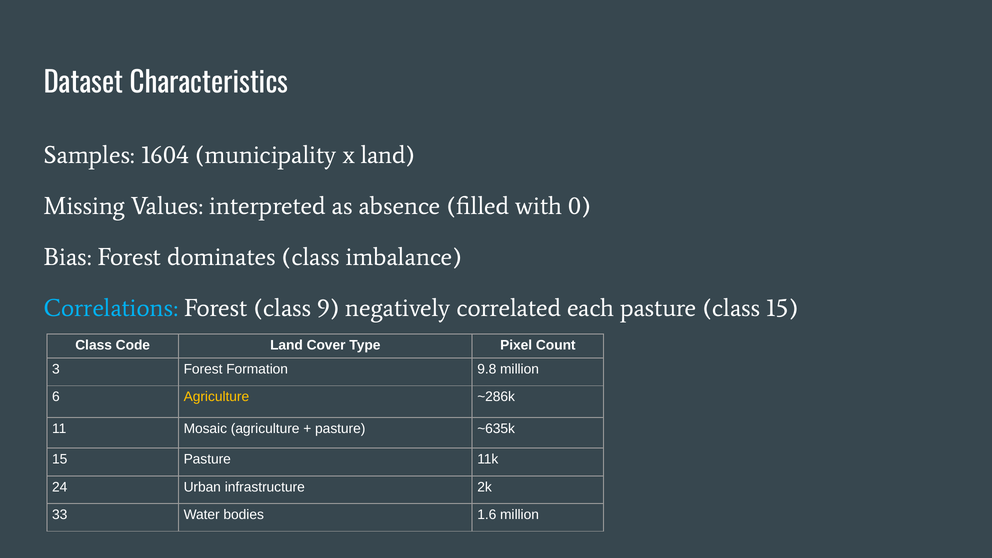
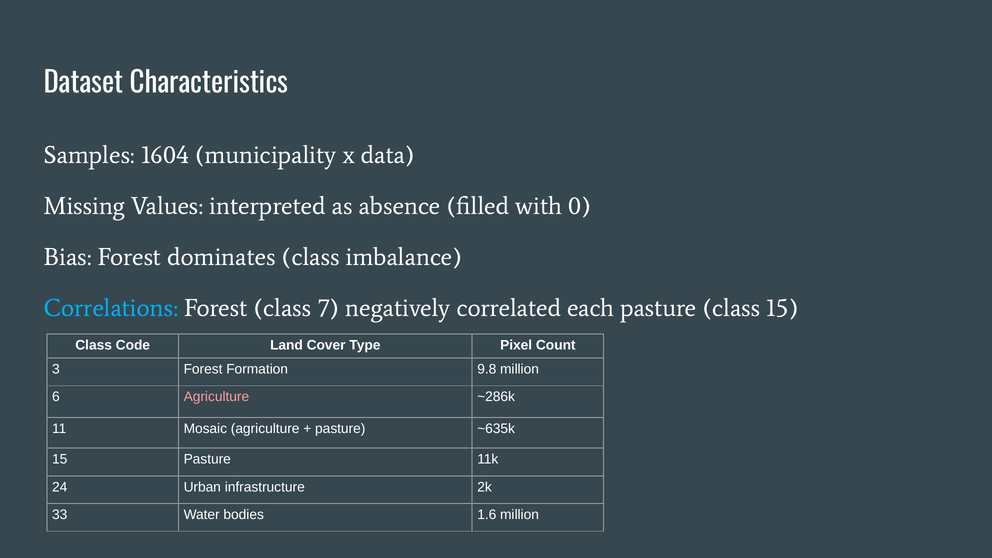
x land: land -> data
9: 9 -> 7
Agriculture at (216, 397) colour: yellow -> pink
